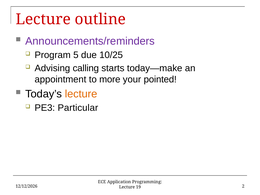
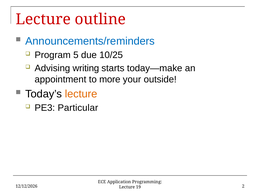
Announcements/reminders colour: purple -> blue
calling: calling -> writing
pointed: pointed -> outside
